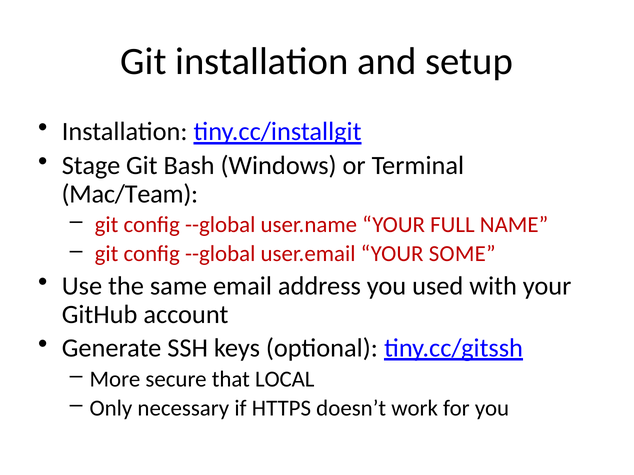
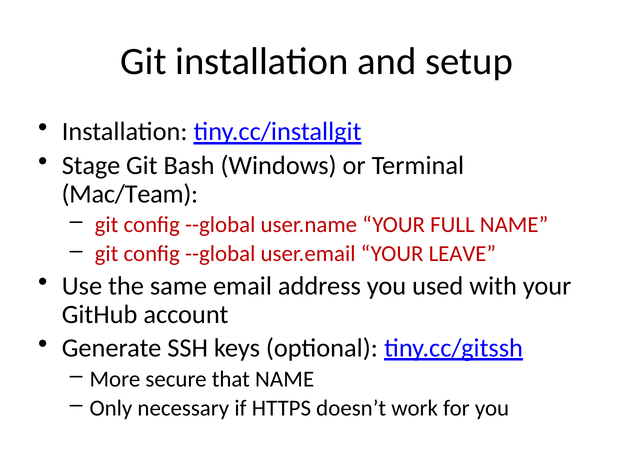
SOME: SOME -> LEAVE
that LOCAL: LOCAL -> NAME
